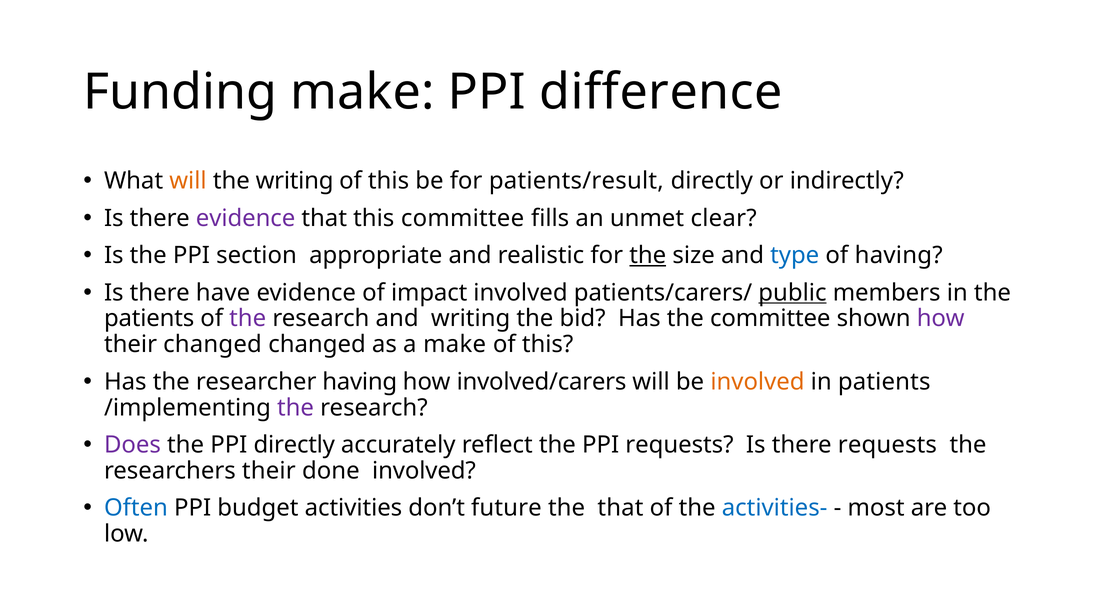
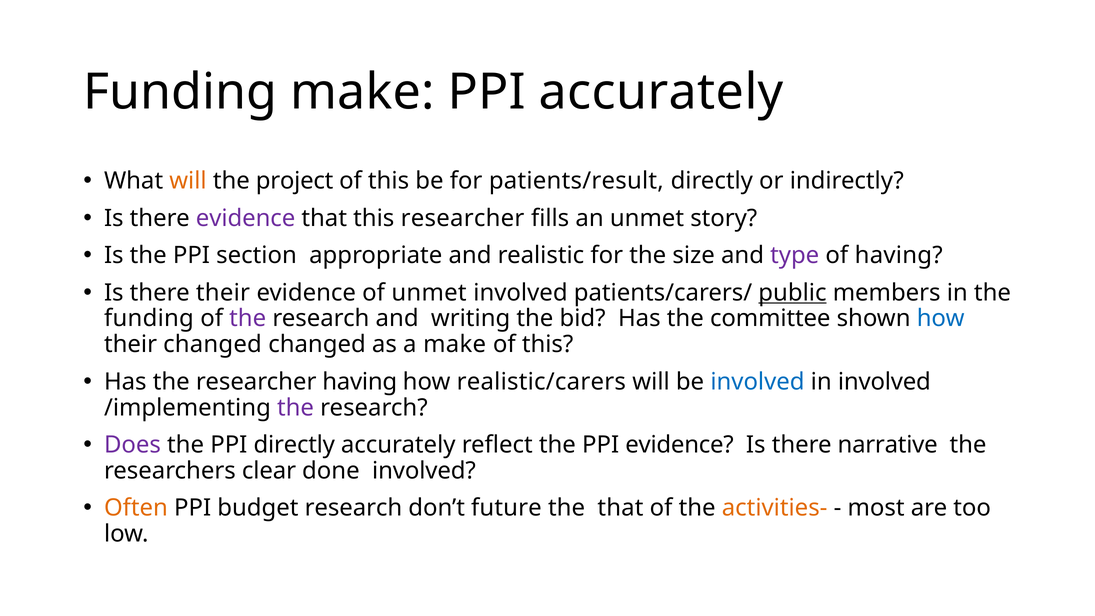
PPI difference: difference -> accurately
the writing: writing -> project
this committee: committee -> researcher
clear: clear -> story
the at (648, 255) underline: present -> none
type colour: blue -> purple
there have: have -> their
of impact: impact -> unmet
patients at (149, 319): patients -> funding
how at (941, 319) colour: purple -> blue
involved/carers: involved/carers -> realistic/carers
involved at (757, 382) colour: orange -> blue
in patients: patients -> involved
PPI requests: requests -> evidence
there requests: requests -> narrative
researchers their: their -> clear
Often colour: blue -> orange
budget activities: activities -> research
activities- colour: blue -> orange
